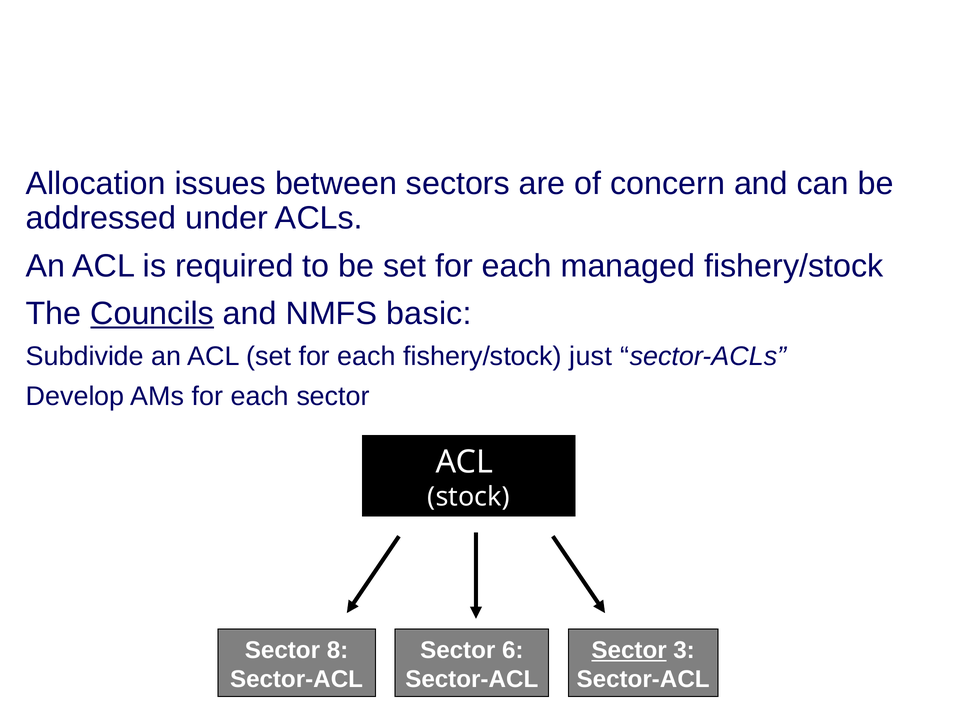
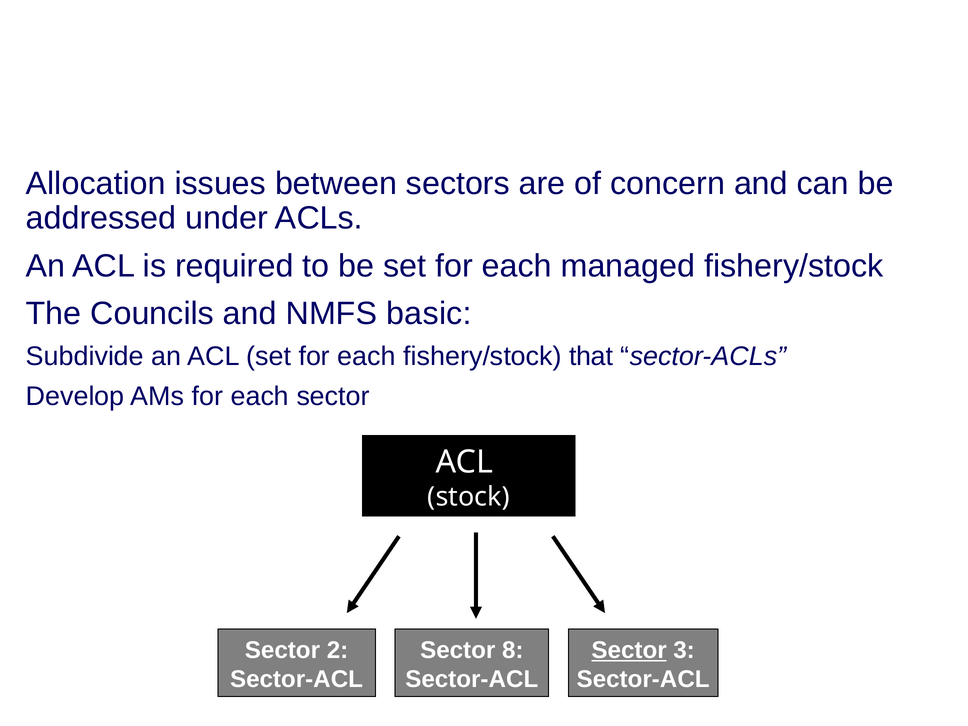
Councils underline: present -> none
just: just -> that
8: 8 -> 2
6: 6 -> 8
